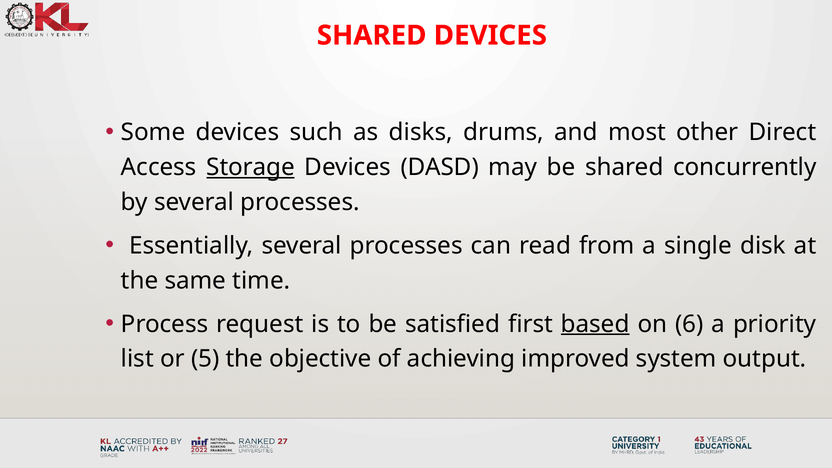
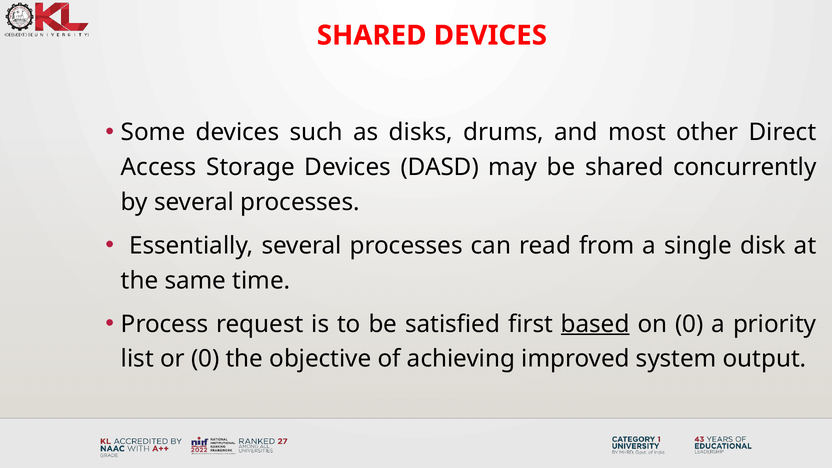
Storage underline: present -> none
on 6: 6 -> 0
or 5: 5 -> 0
